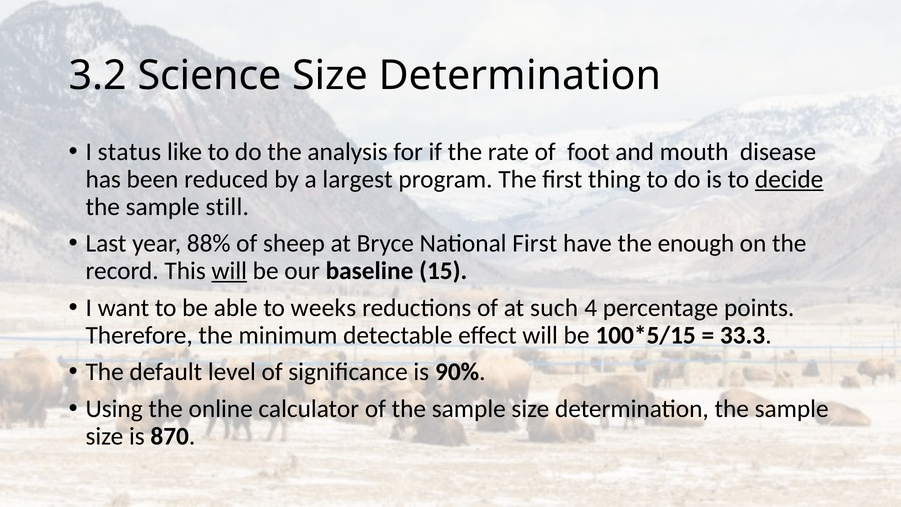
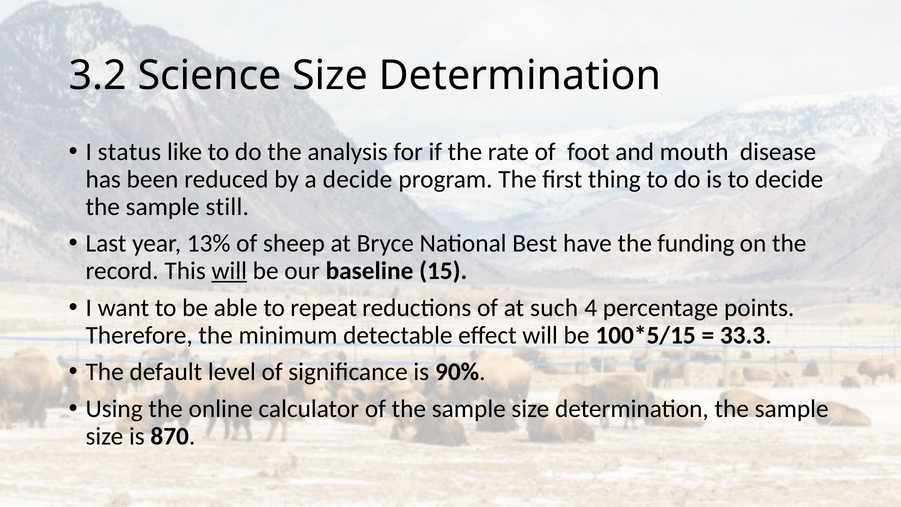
a largest: largest -> decide
decide at (789, 179) underline: present -> none
88%: 88% -> 13%
National First: First -> Best
enough: enough -> funding
weeks: weeks -> repeat
